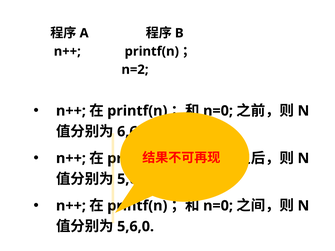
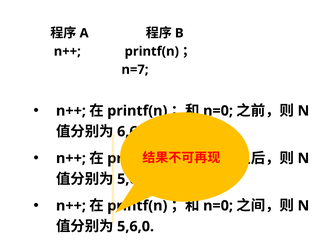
n=2: n=2 -> n=7
